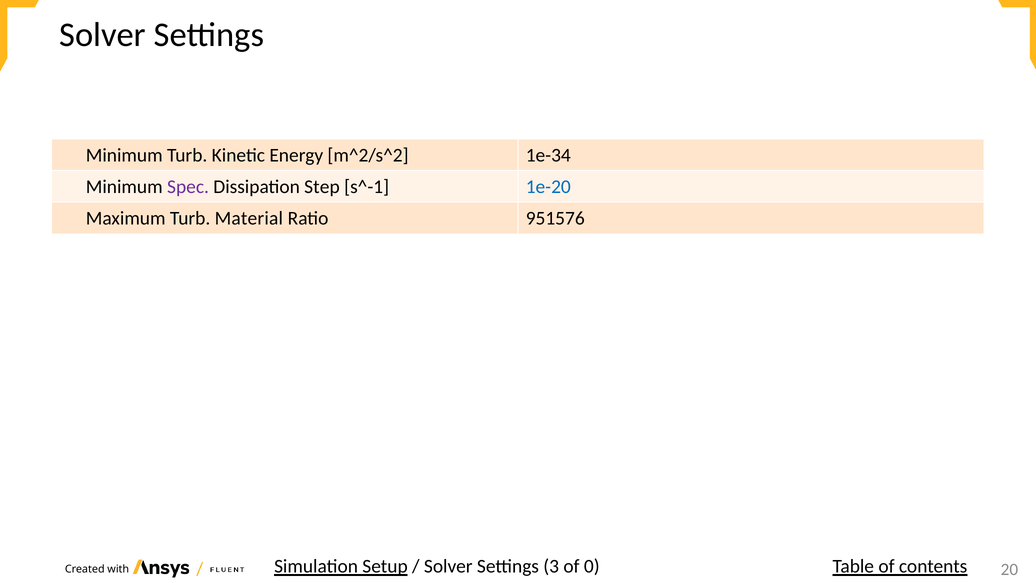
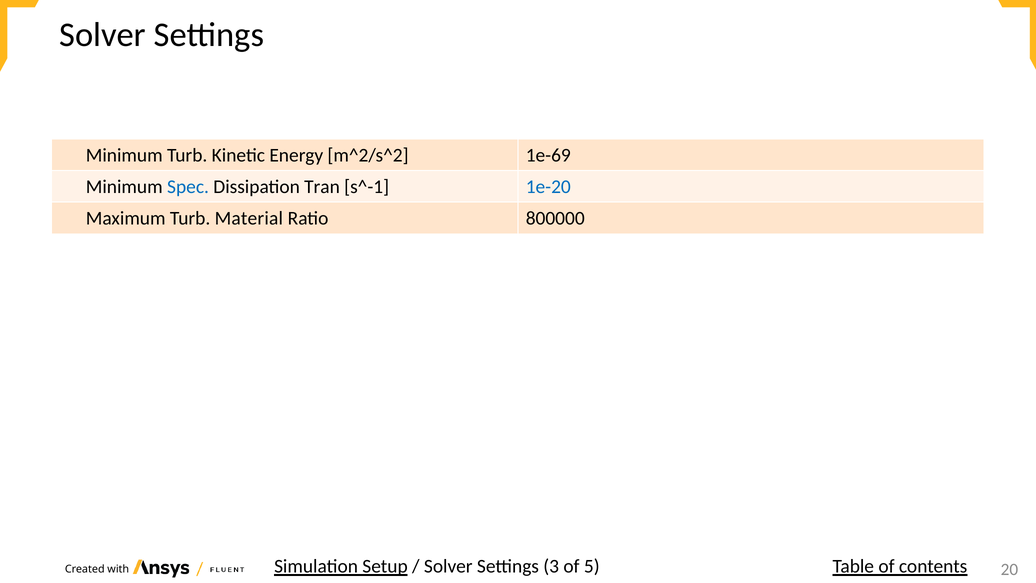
1e-34: 1e-34 -> 1e-69
Spec colour: purple -> blue
Step: Step -> Tran
951576: 951576 -> 800000
0: 0 -> 5
